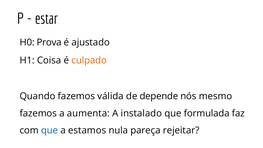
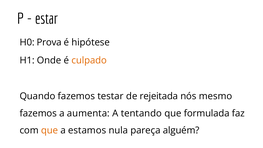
ajustado: ajustado -> hipótese
Coisa: Coisa -> Onde
válida: válida -> testar
depende: depende -> rejeitada
instalado: instalado -> tentando
que at (50, 130) colour: blue -> orange
rejeitar: rejeitar -> alguém
